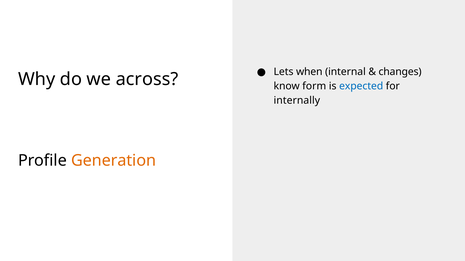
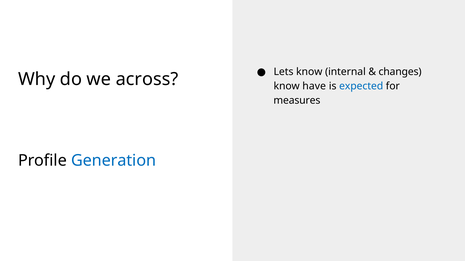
Lets when: when -> know
form: form -> have
internally: internally -> measures
Generation colour: orange -> blue
